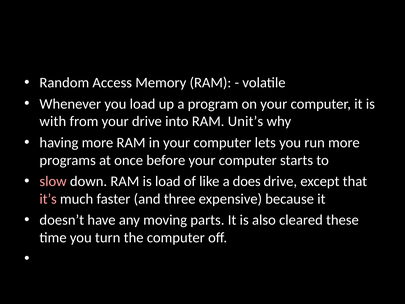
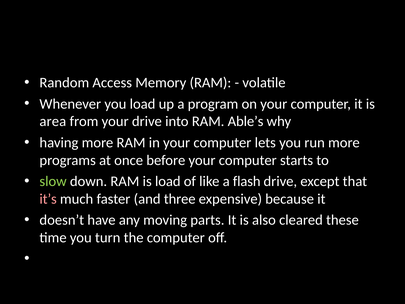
with: with -> area
Unit’s: Unit’s -> Able’s
slow colour: pink -> light green
does: does -> flash
